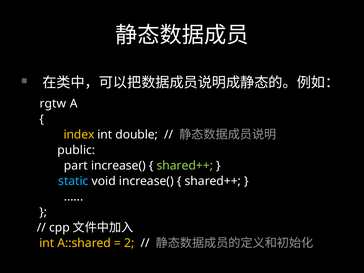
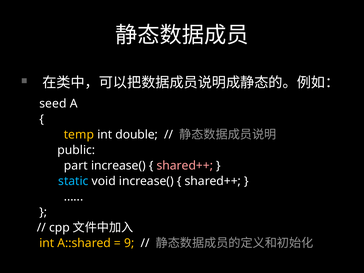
rgtw: rgtw -> seed
index: index -> temp
shared++ at (185, 166) colour: light green -> pink
2: 2 -> 9
